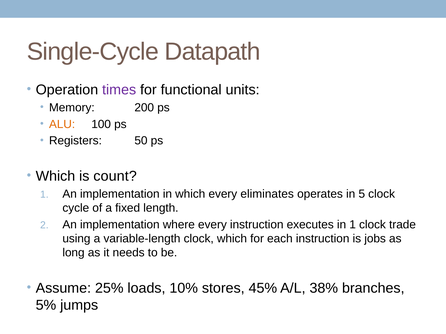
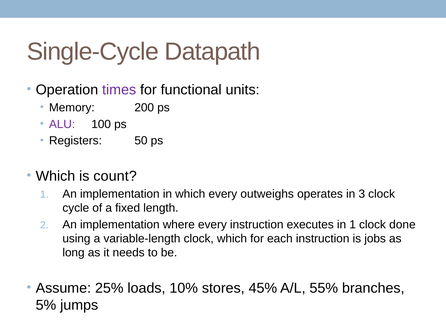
ALU colour: orange -> purple
eliminates: eliminates -> outweighs
5: 5 -> 3
trade: trade -> done
38%: 38% -> 55%
